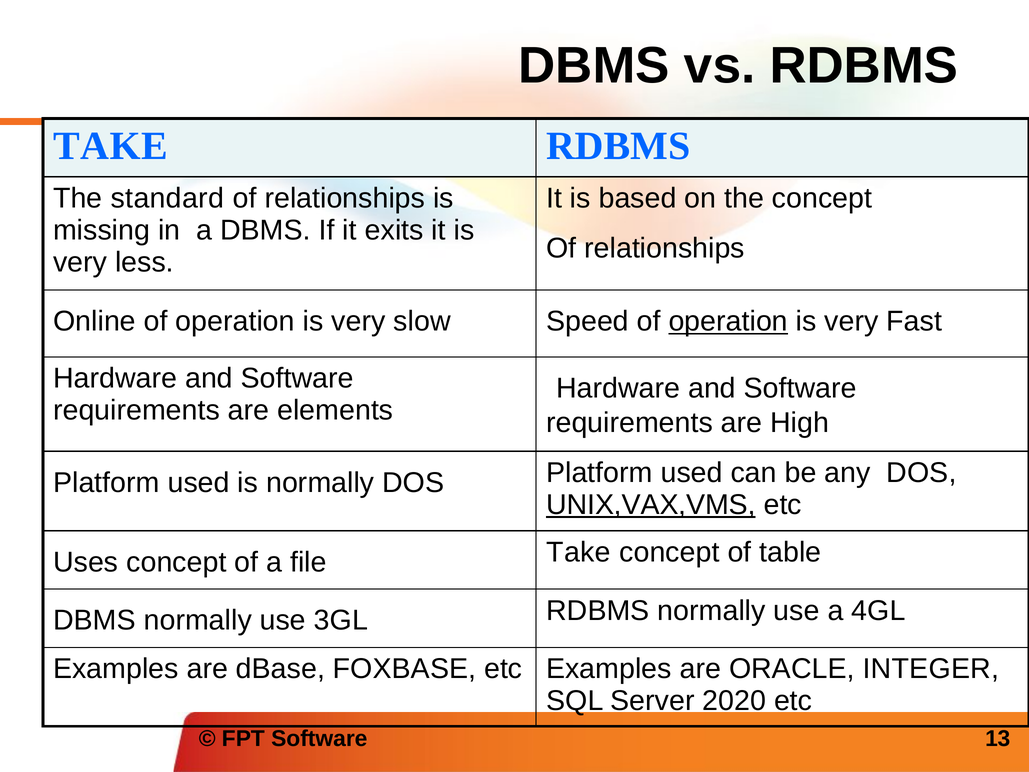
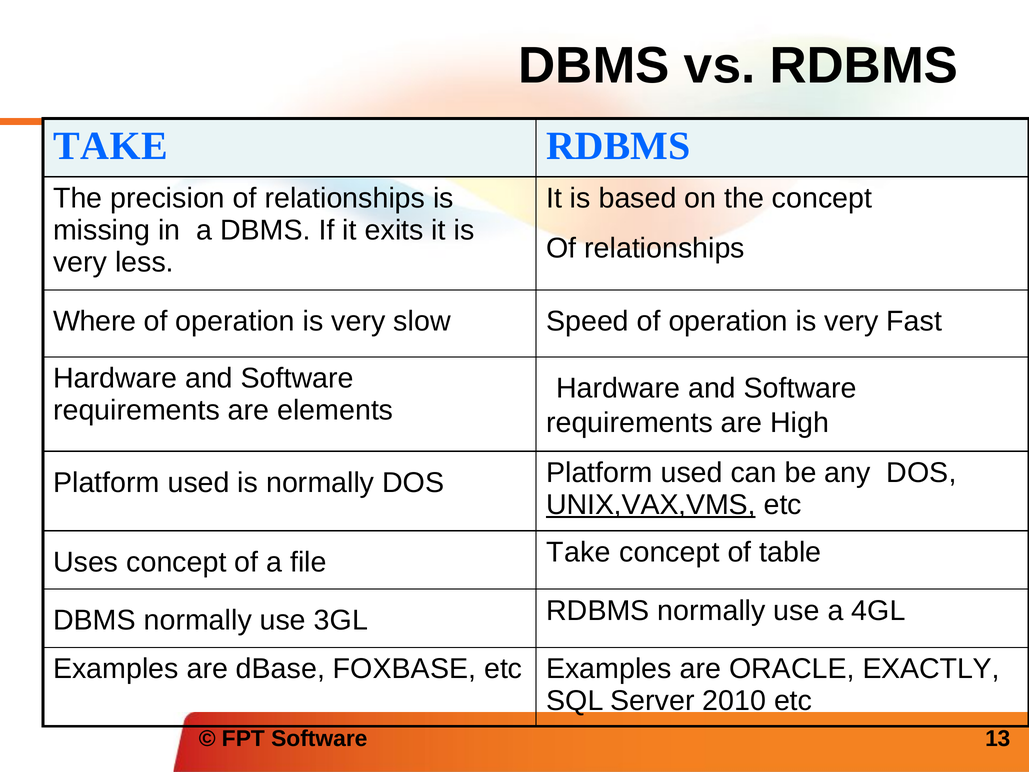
standard: standard -> precision
Online: Online -> Where
operation at (728, 321) underline: present -> none
INTEGER: INTEGER -> EXACTLY
2020: 2020 -> 2010
